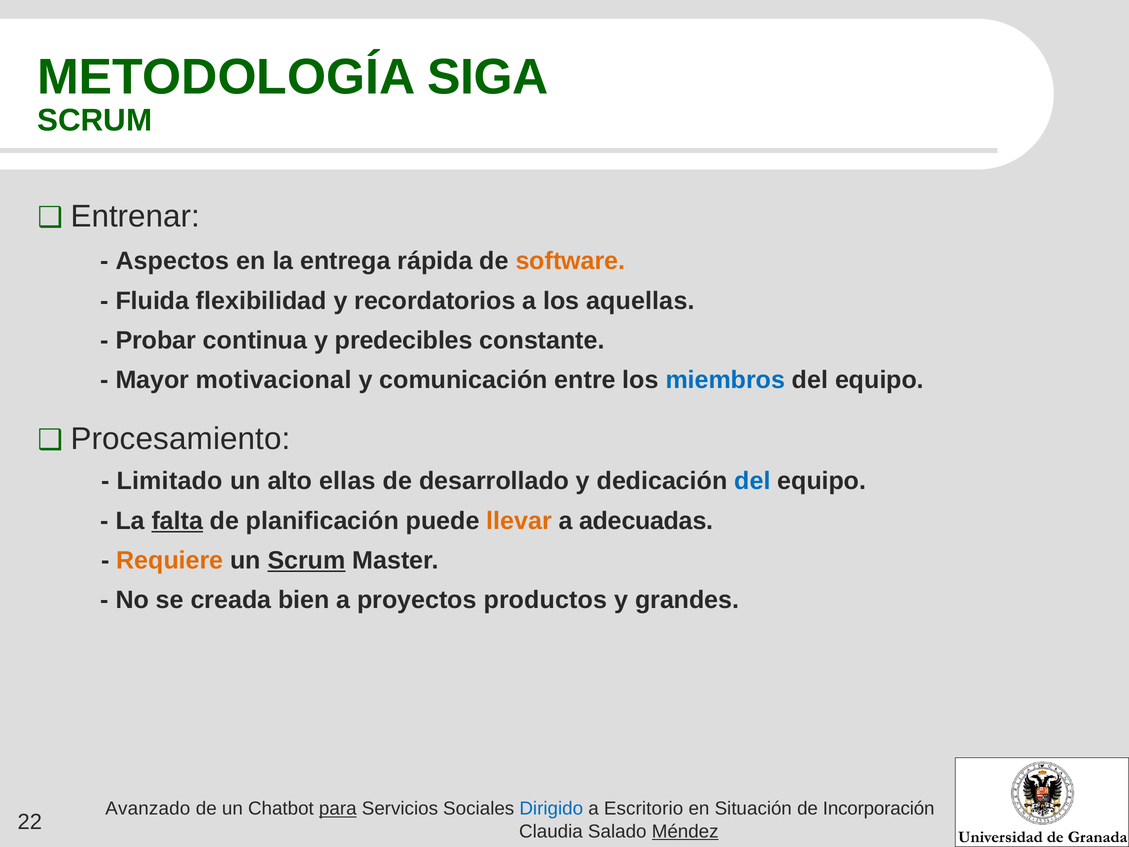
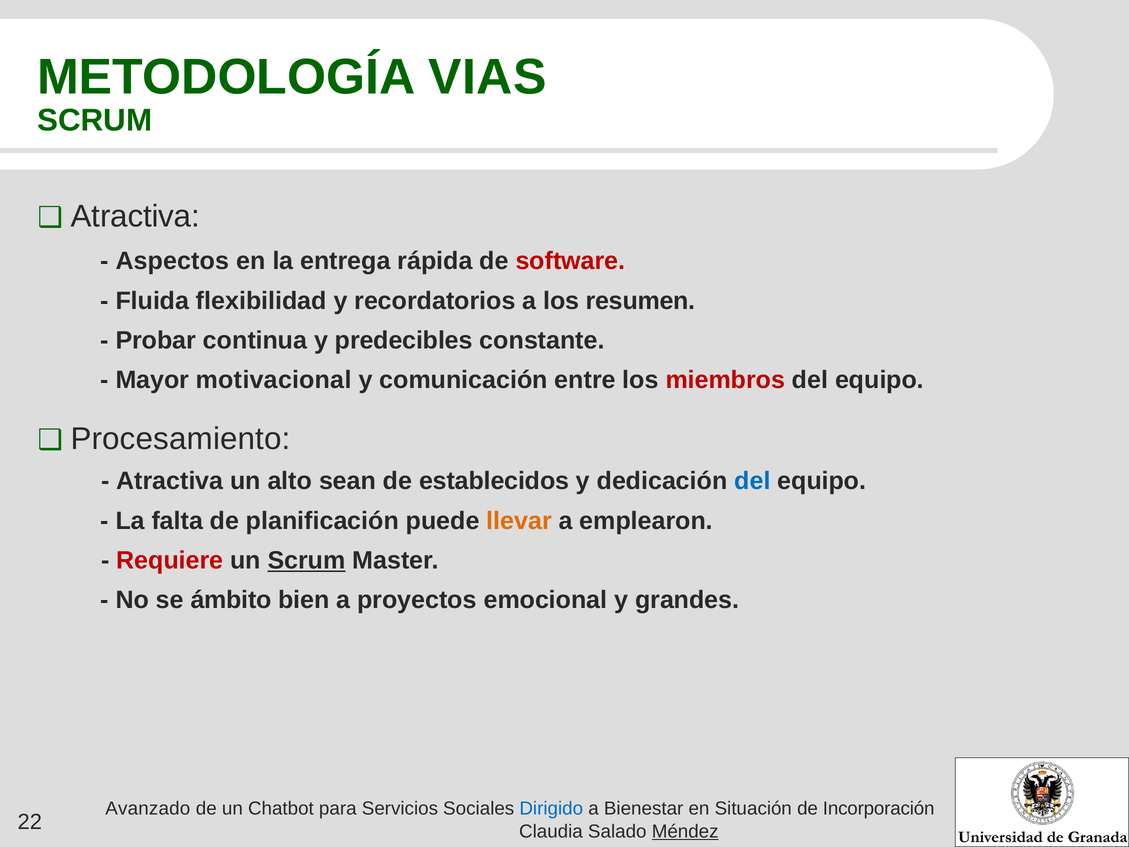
SIGA: SIGA -> VIAS
Entrenar at (135, 216): Entrenar -> Atractiva
software colour: orange -> red
aquellas: aquellas -> resumen
miembros colour: blue -> red
Limitado at (170, 481): Limitado -> Atractiva
ellas: ellas -> sean
desarrollado: desarrollado -> establecidos
falta underline: present -> none
adecuadas: adecuadas -> emplearon
Requiere colour: orange -> red
creada: creada -> ámbito
productos: productos -> emocional
para underline: present -> none
Escritorio: Escritorio -> Bienestar
